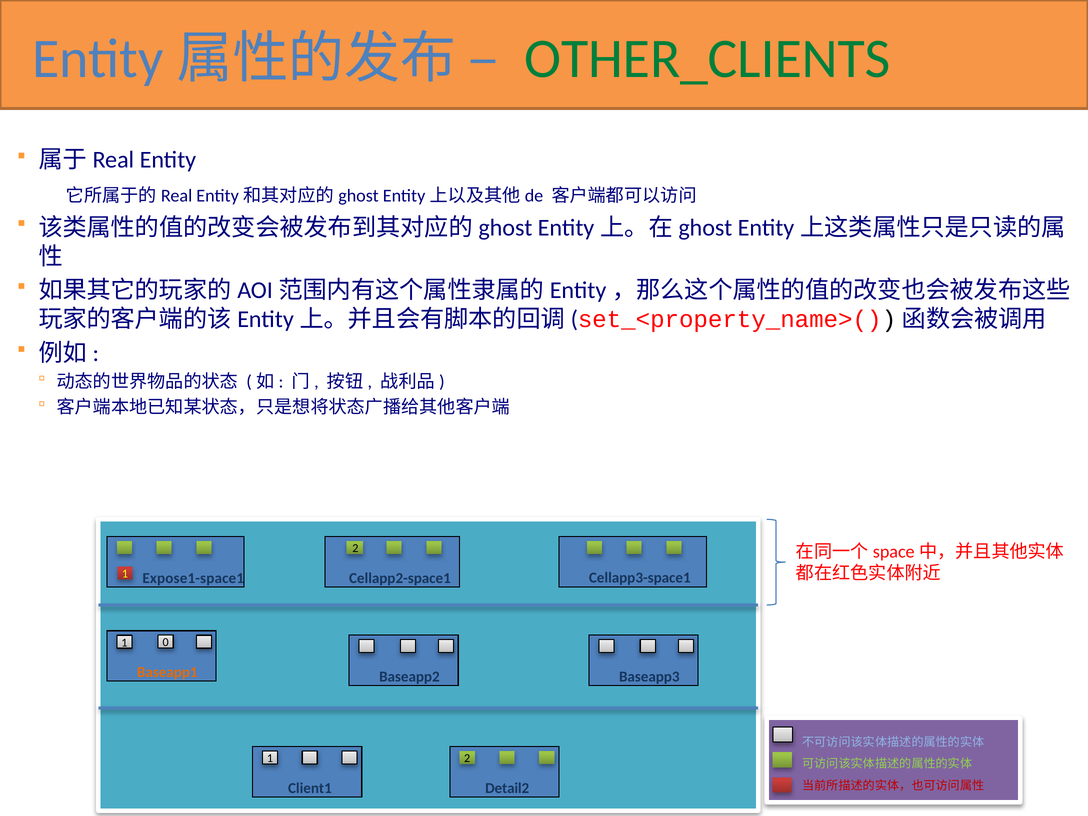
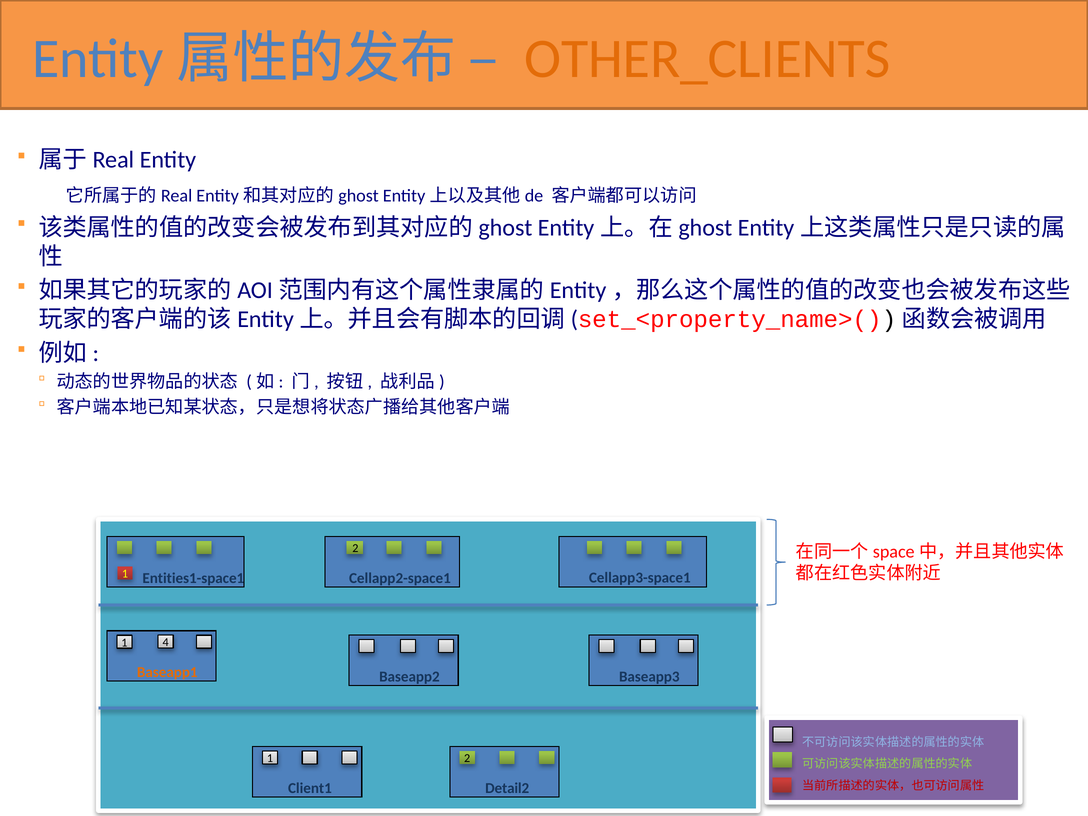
OTHER_CLIENTS colour: green -> orange
Expose1-space1: Expose1-space1 -> Entities1-space1
0: 0 -> 4
